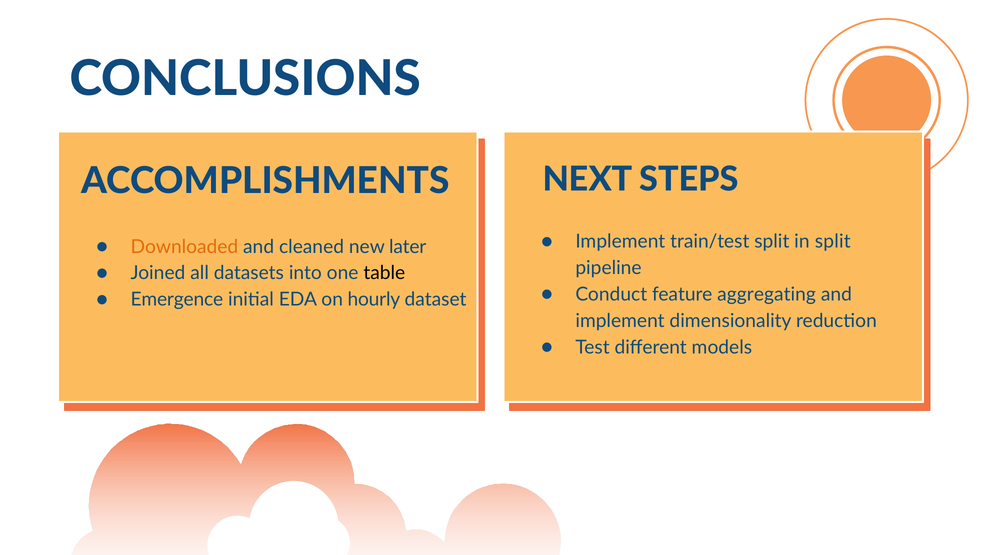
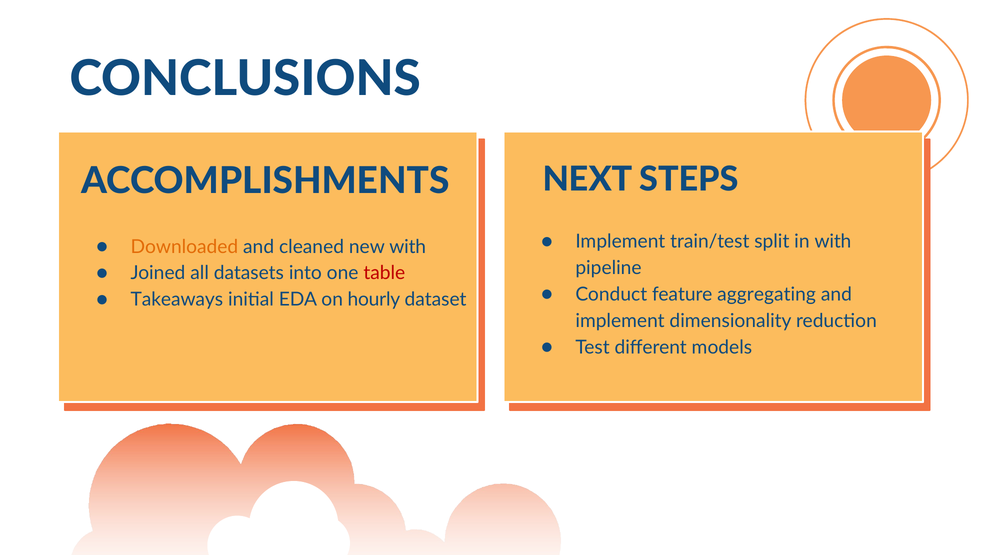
in split: split -> with
new later: later -> with
table colour: black -> red
Emergence: Emergence -> Takeaways
